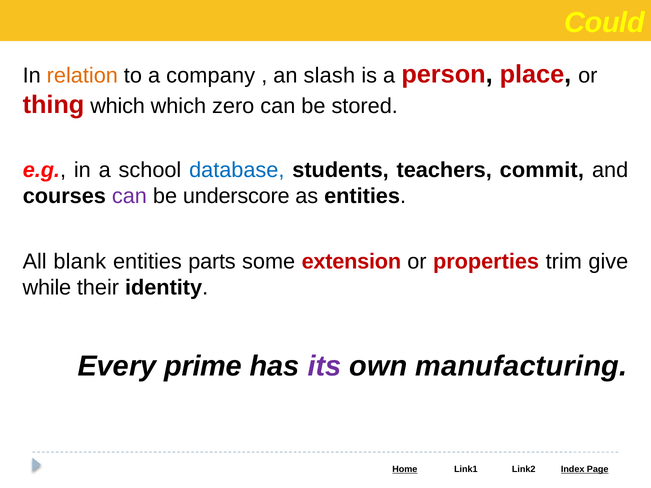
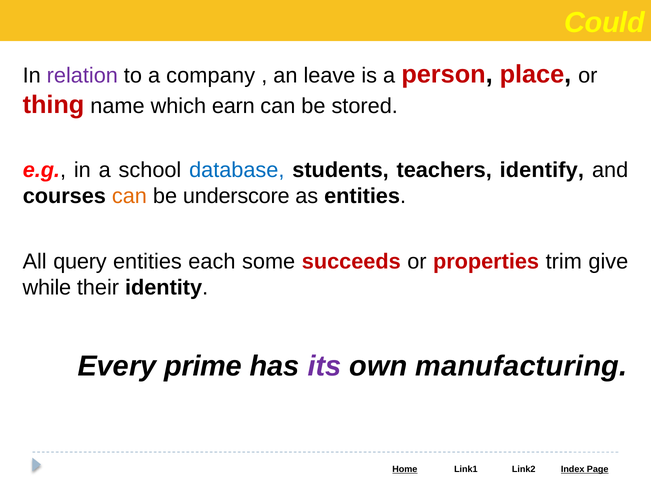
relation colour: orange -> purple
slash: slash -> leave
thing which: which -> name
zero: zero -> earn
commit: commit -> identify
can at (129, 196) colour: purple -> orange
blank: blank -> query
parts: parts -> each
extension: extension -> succeeds
